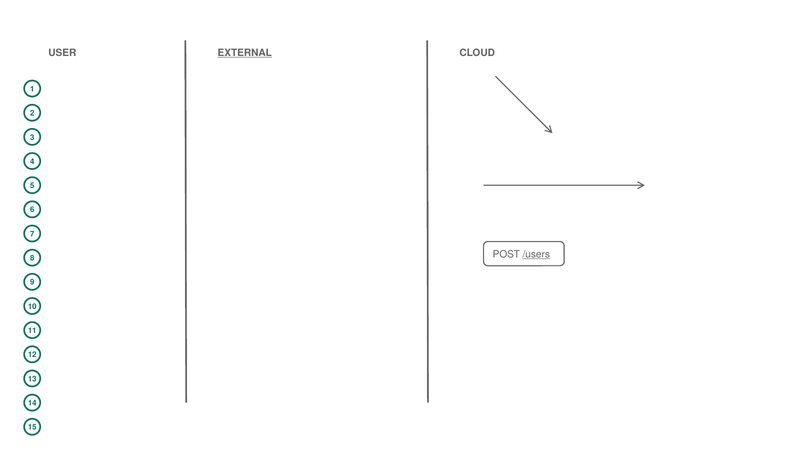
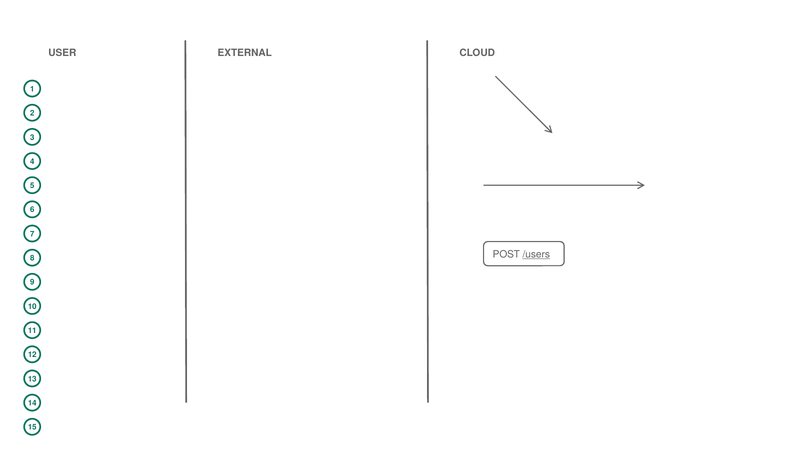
EXTERNAL underline: present -> none
